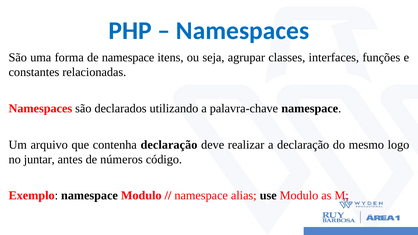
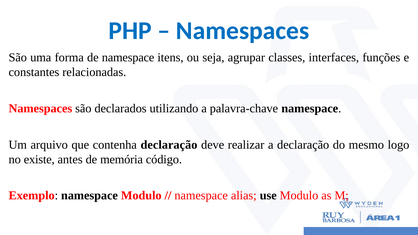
juntar: juntar -> existe
números: números -> memória
